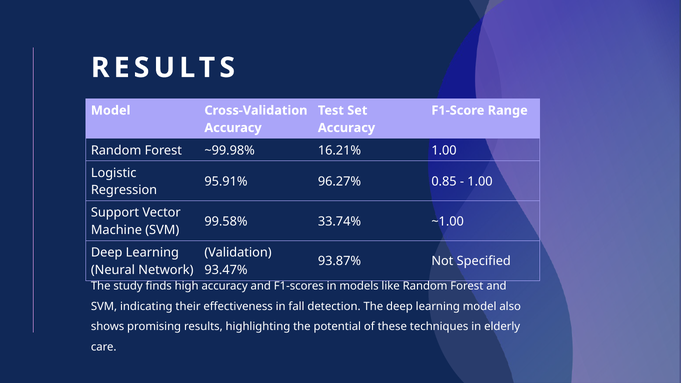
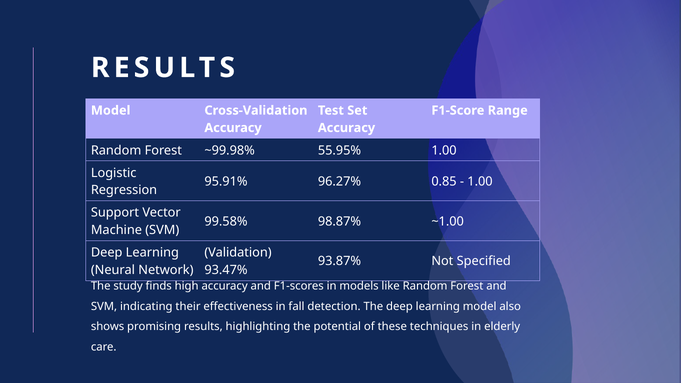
16.21%: 16.21% -> 55.95%
33.74%: 33.74% -> 98.87%
